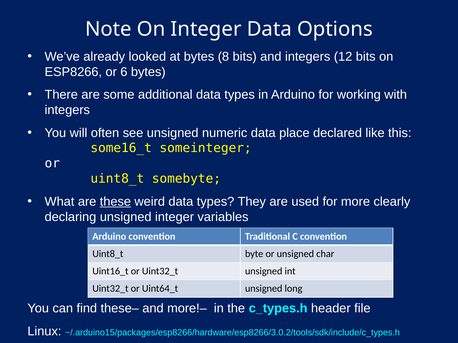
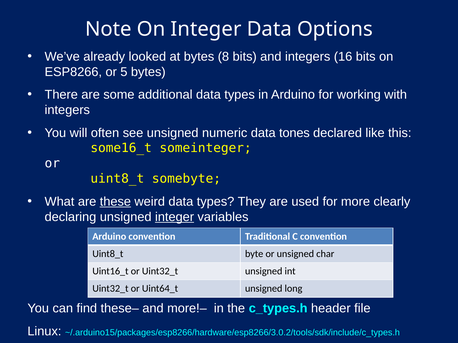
12: 12 -> 16
6: 6 -> 5
place: place -> tones
integer at (175, 217) underline: none -> present
